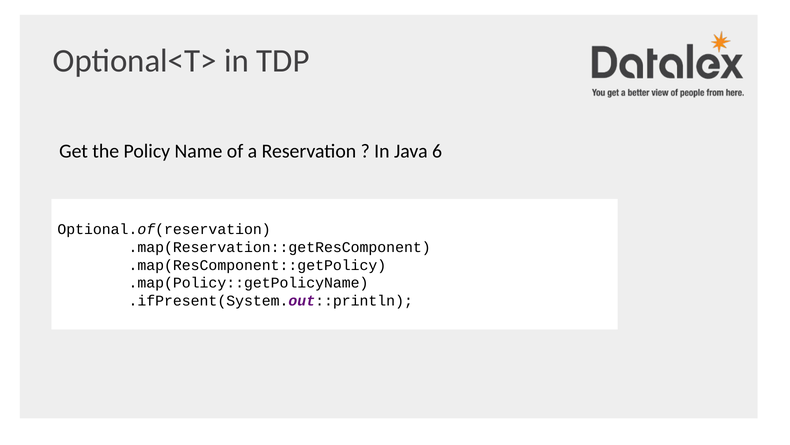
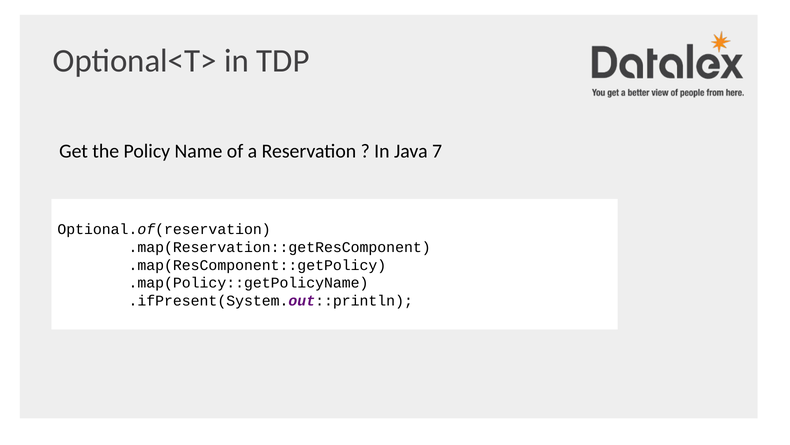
6: 6 -> 7
